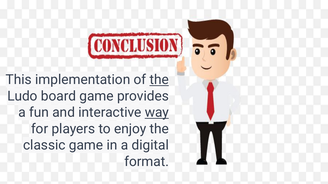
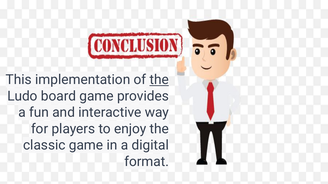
way underline: present -> none
